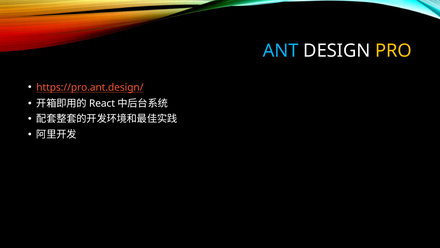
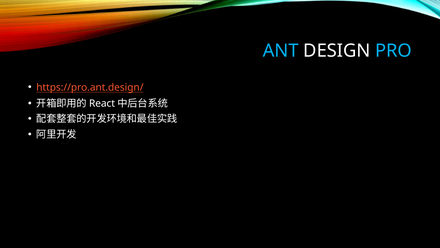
PRO colour: yellow -> light blue
